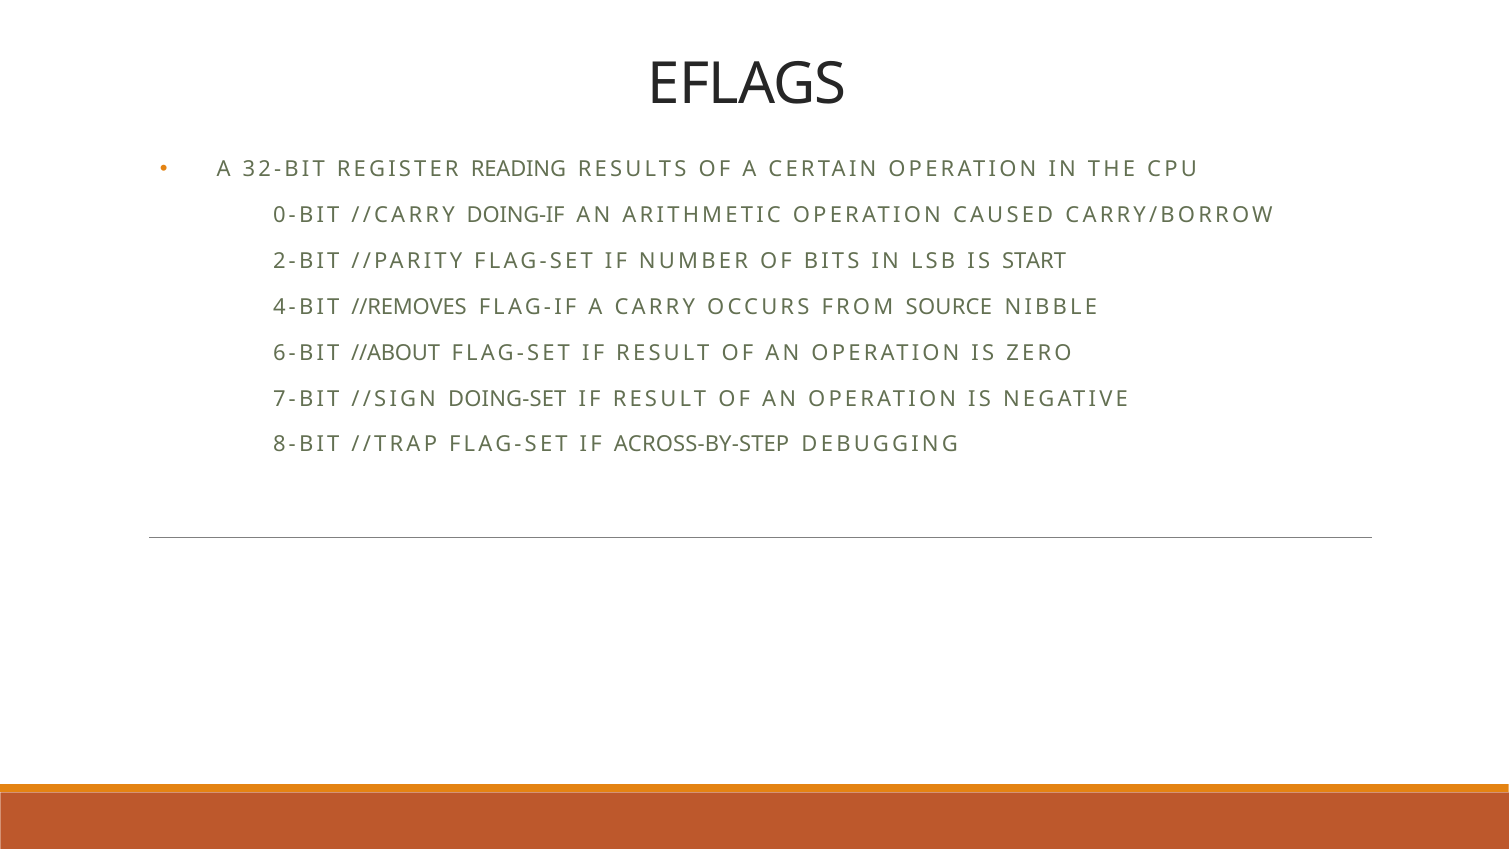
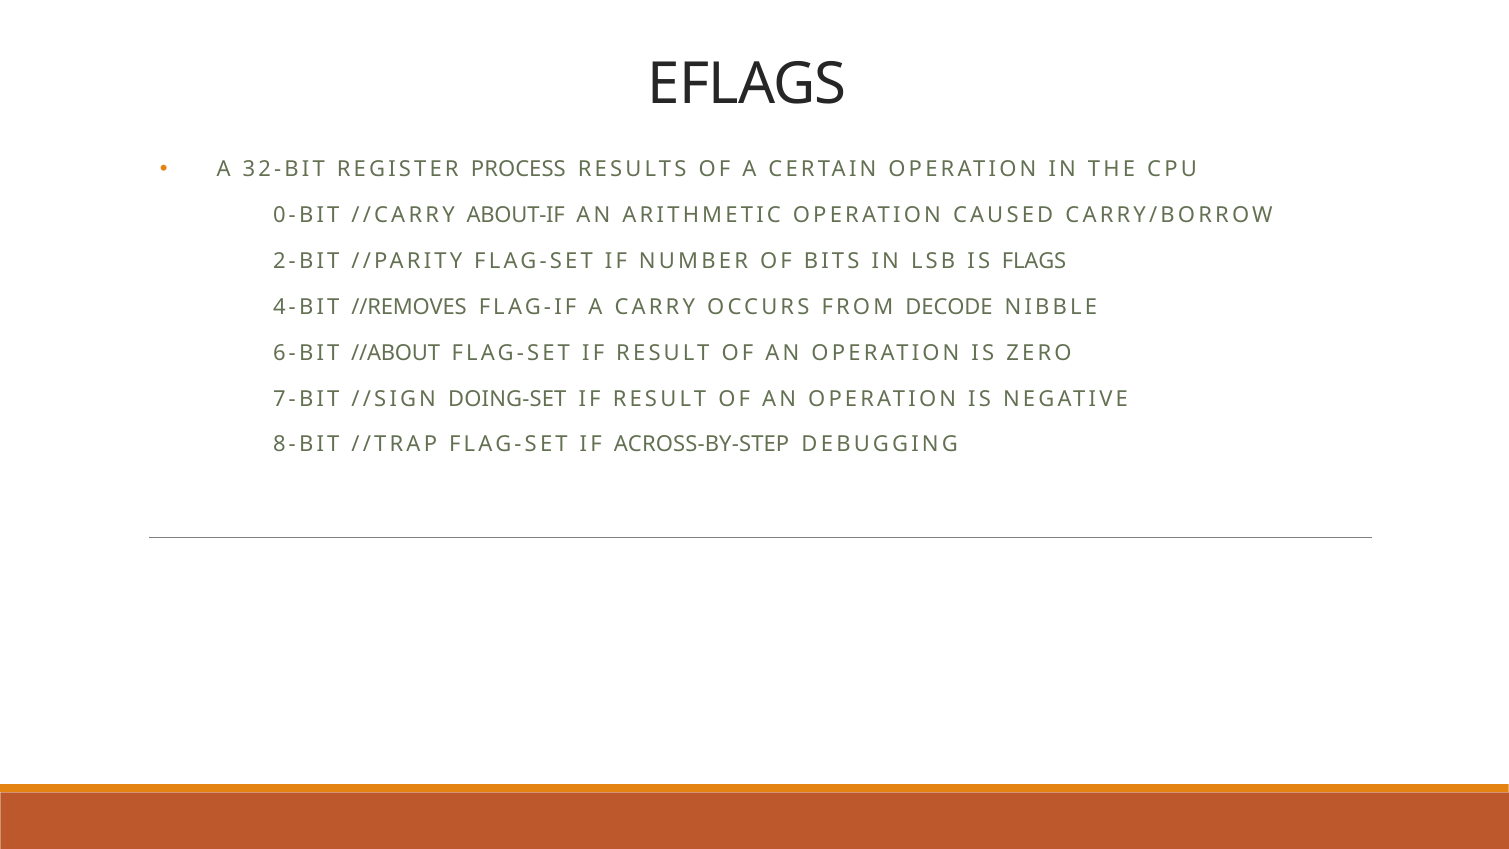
READING: READING -> PROCESS
DOING-IF: DOING-IF -> ABOUT-IF
START: START -> FLAGS
SOURCE: SOURCE -> DECODE
